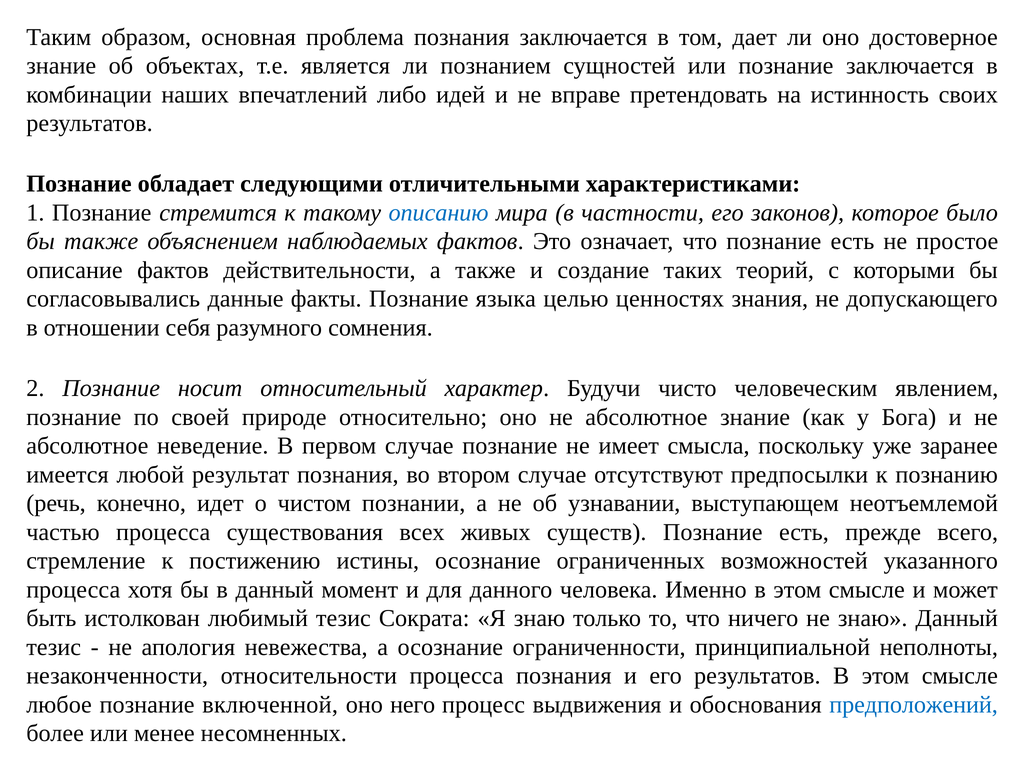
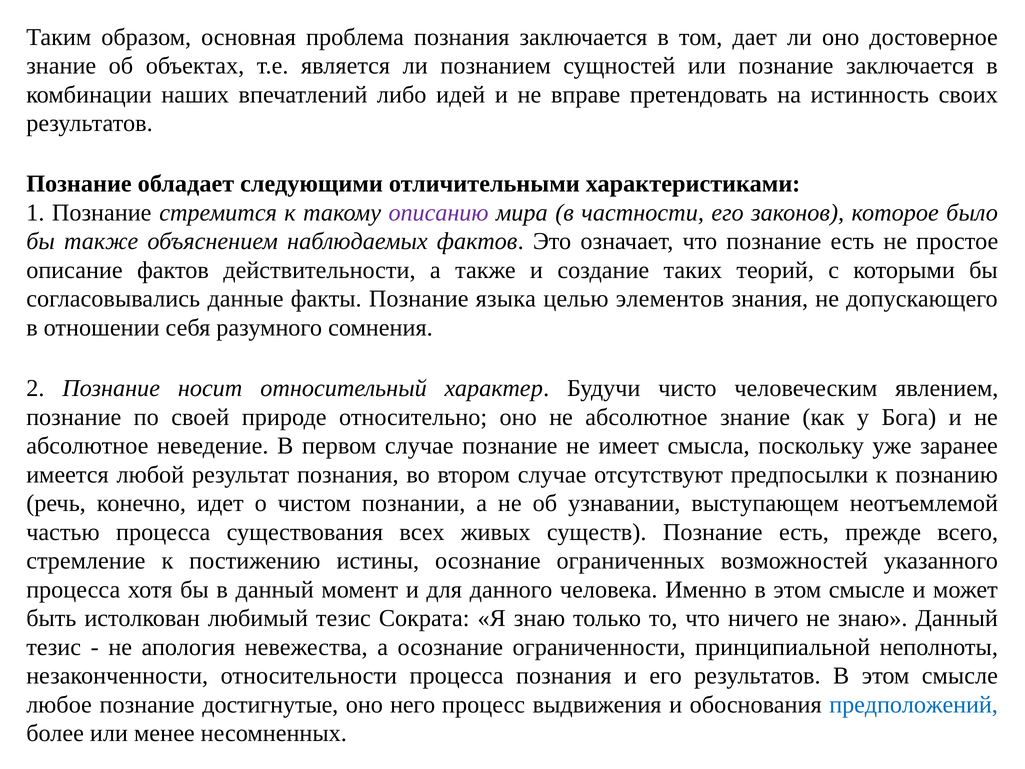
описанию colour: blue -> purple
ценностях: ценностях -> элементов
включенной: включенной -> достигнутые
